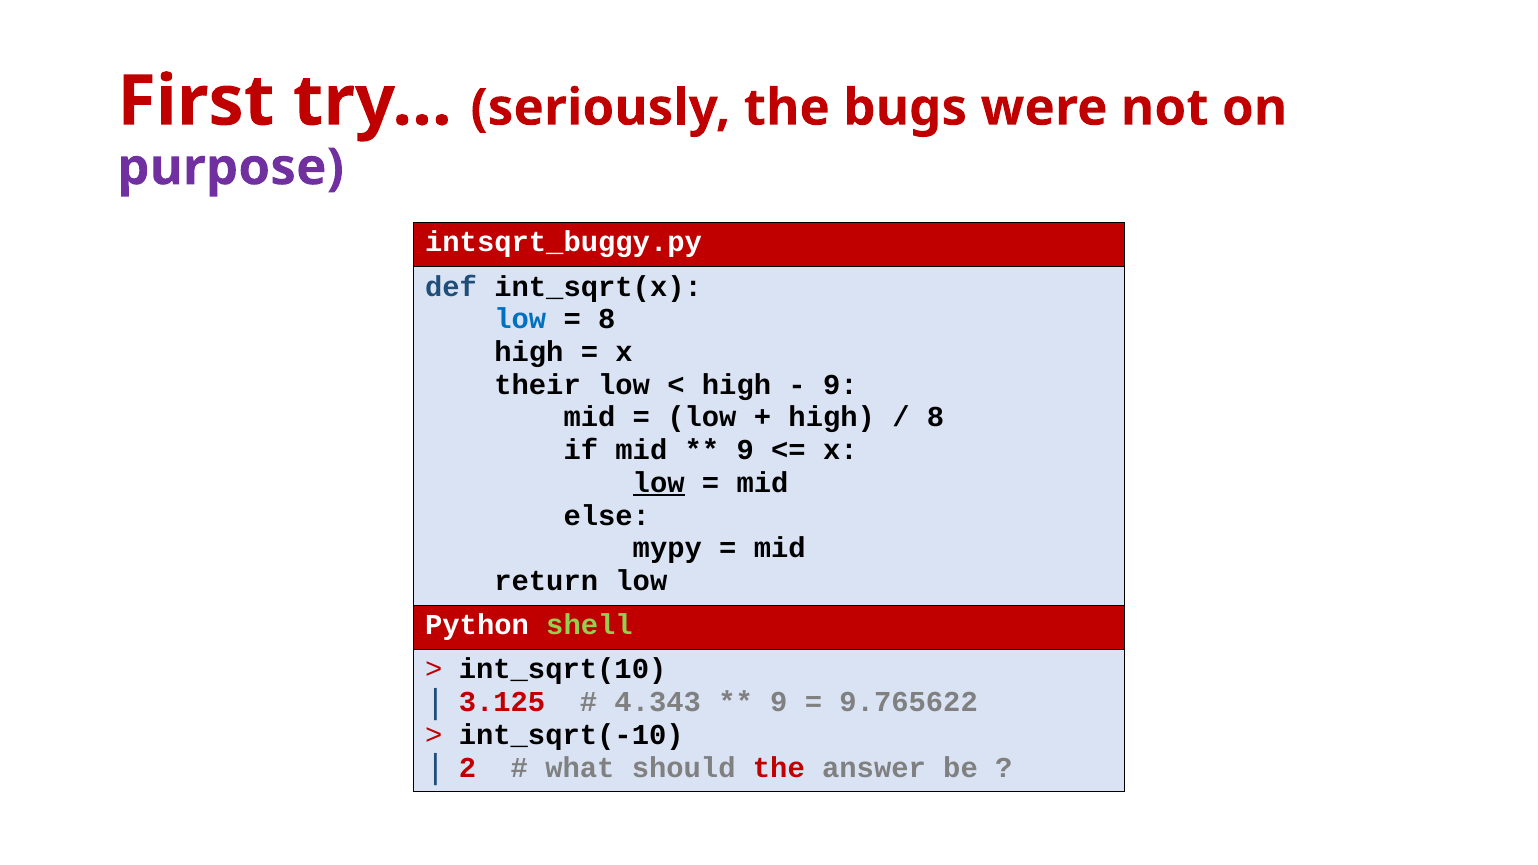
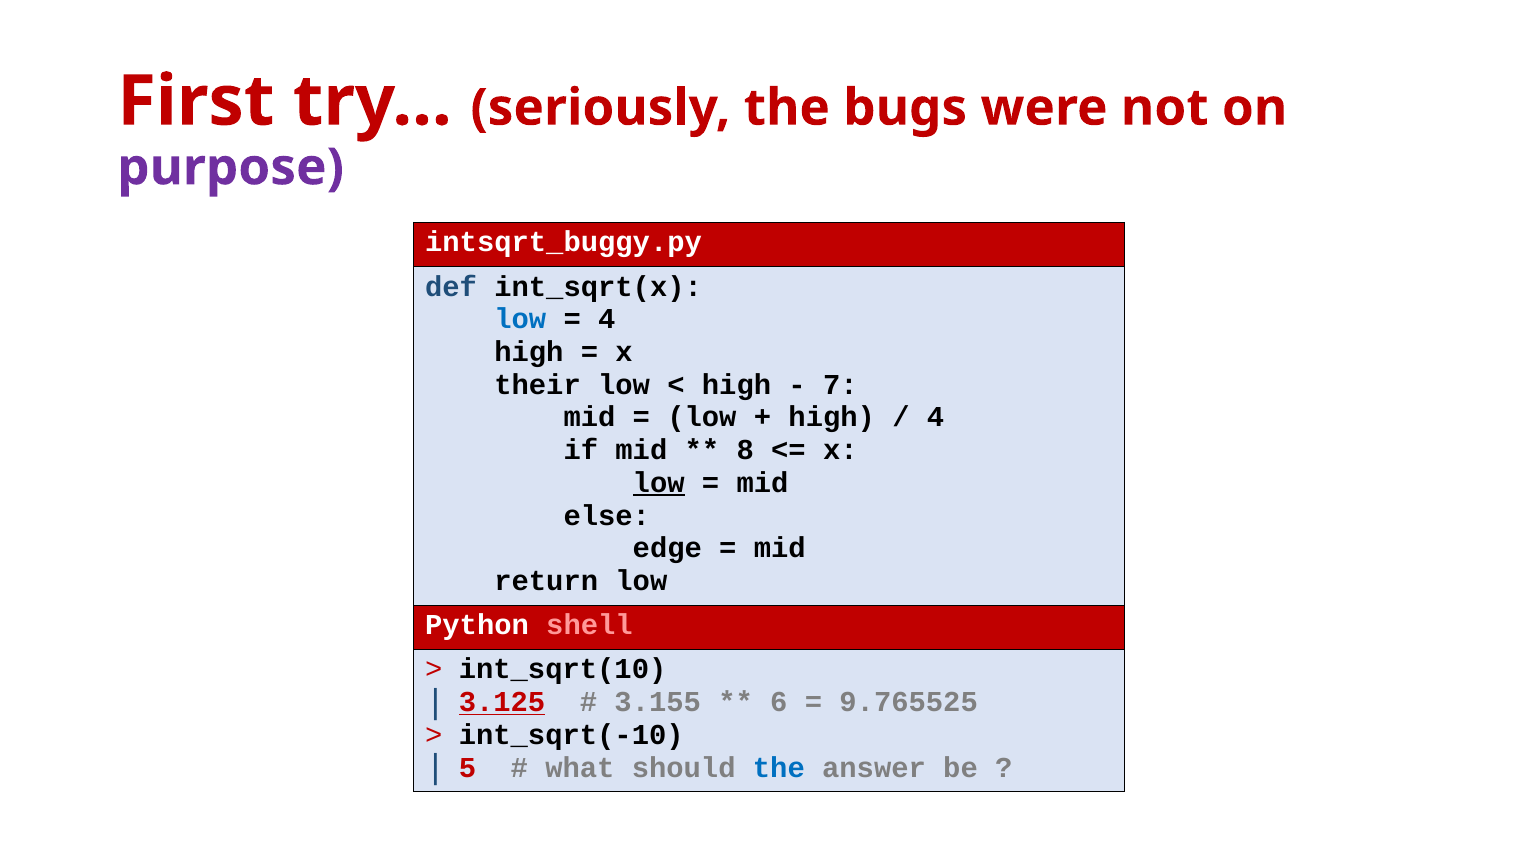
8 at (607, 319): 8 -> 4
9 at (840, 385): 9 -> 7
8 at (936, 418): 8 -> 4
9 at (745, 450): 9 -> 8
mypy: mypy -> edge
shell colour: light green -> pink
3.125 underline: none -> present
4.343: 4.343 -> 3.155
9 at (779, 702): 9 -> 6
9.765622: 9.765622 -> 9.765525
2: 2 -> 5
the at (779, 768) colour: red -> blue
